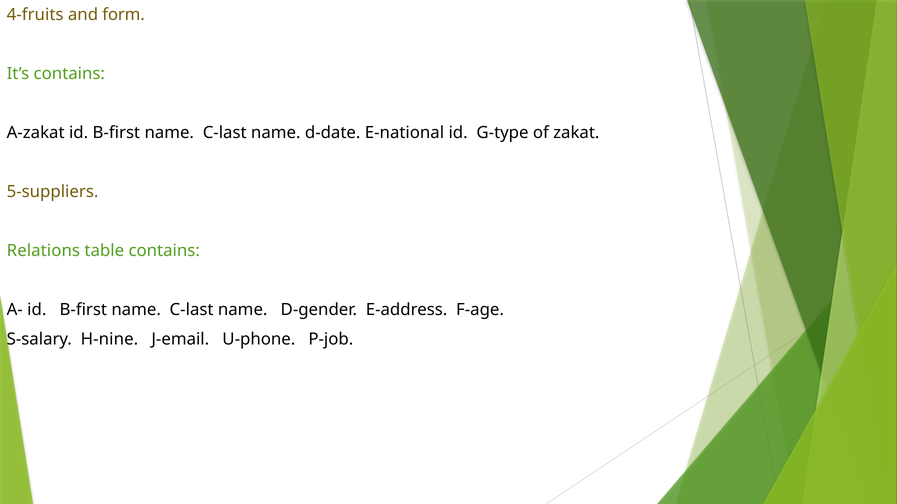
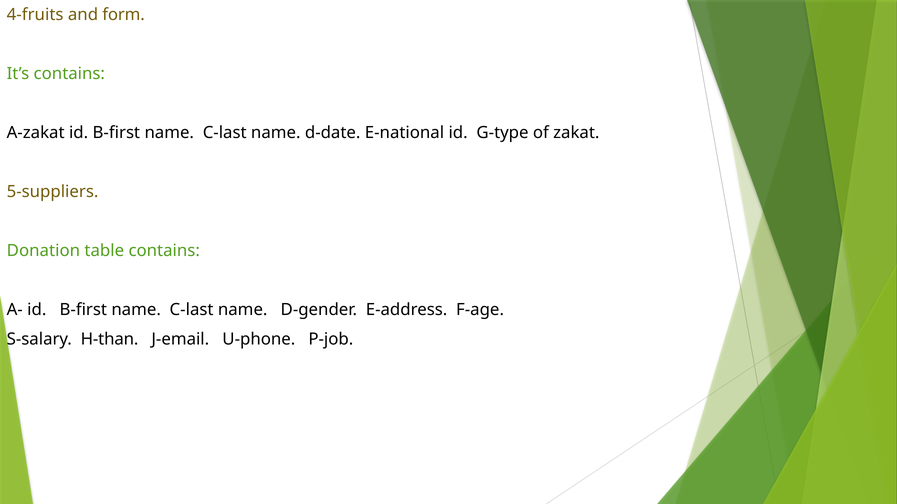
Relations: Relations -> Donation
H-nine: H-nine -> H-than
